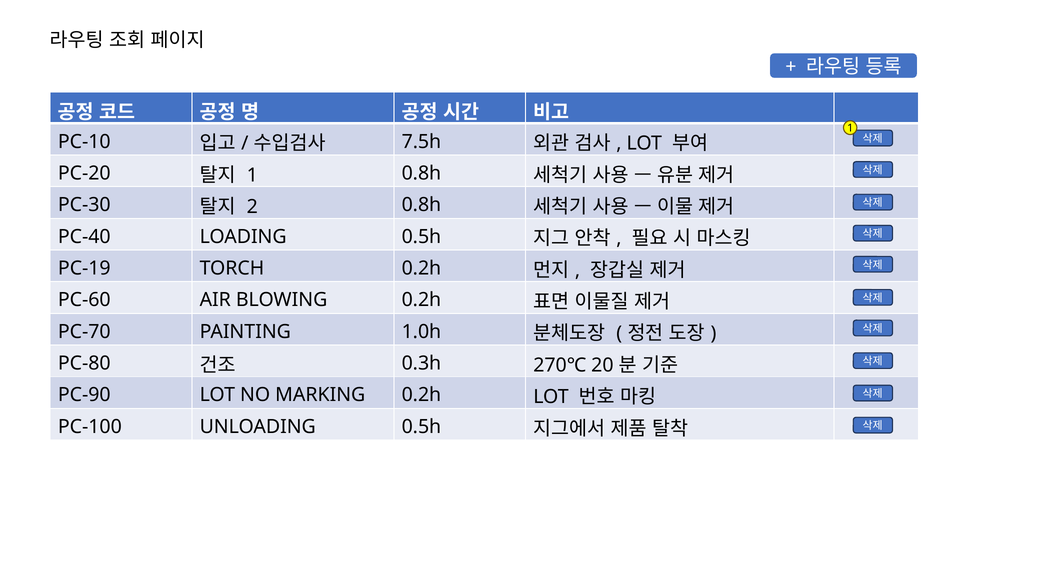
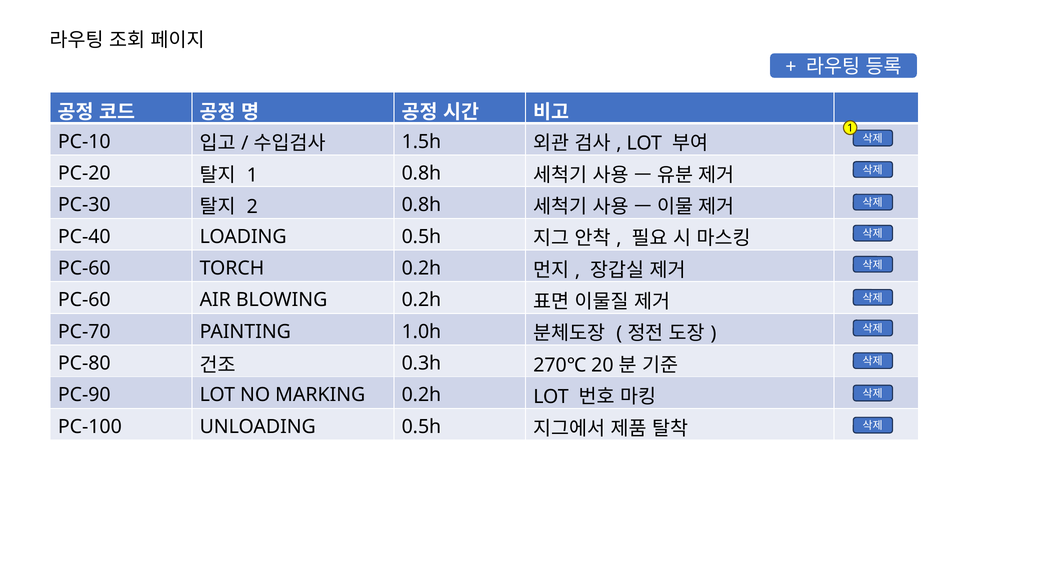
7.5h: 7.5h -> 1.5h
PC-19 at (84, 268): PC-19 -> PC-60
